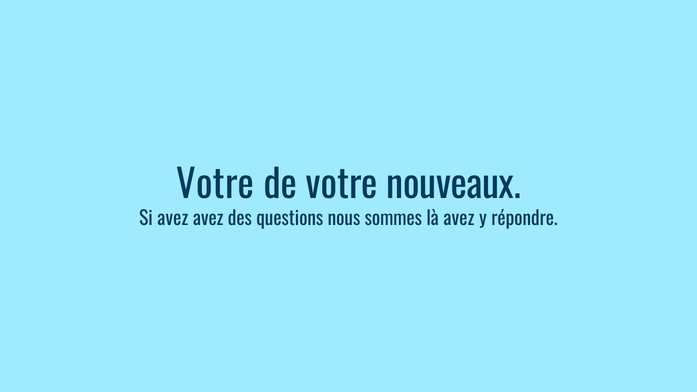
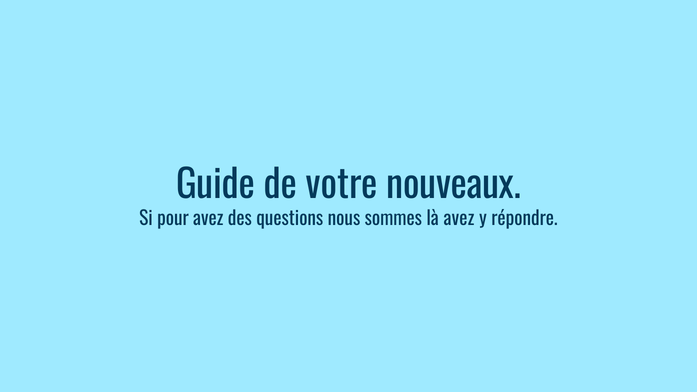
Votre at (215, 186): Votre -> Guide
Si avez: avez -> pour
